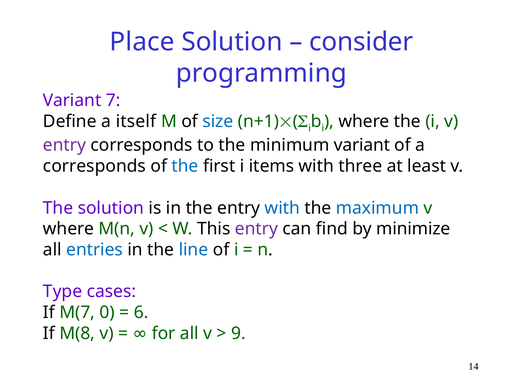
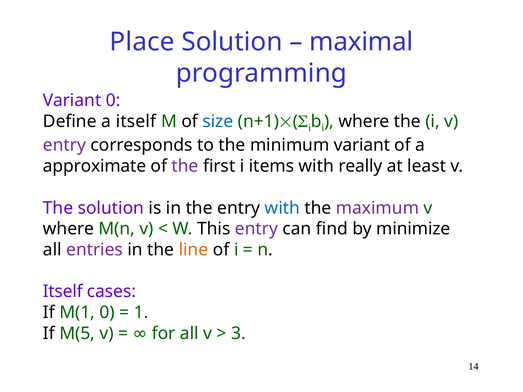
consider: consider -> maximal
Variant 7: 7 -> 0
corresponds at (94, 166): corresponds -> approximate
the at (185, 166) colour: blue -> purple
three: three -> really
maximum colour: blue -> purple
entries colour: blue -> purple
line colour: blue -> orange
Type at (63, 292): Type -> Itself
M(7: M(7 -> M(1
6: 6 -> 1
M(8: M(8 -> M(5
9: 9 -> 3
